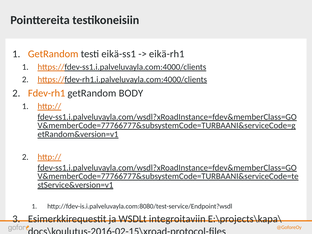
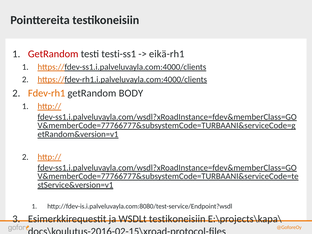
GetRandom at (53, 54) colour: orange -> red
eikä-ss1: eikä-ss1 -> testi-ss1
WSDLt integroitaviin: integroitaviin -> testikoneisiin
